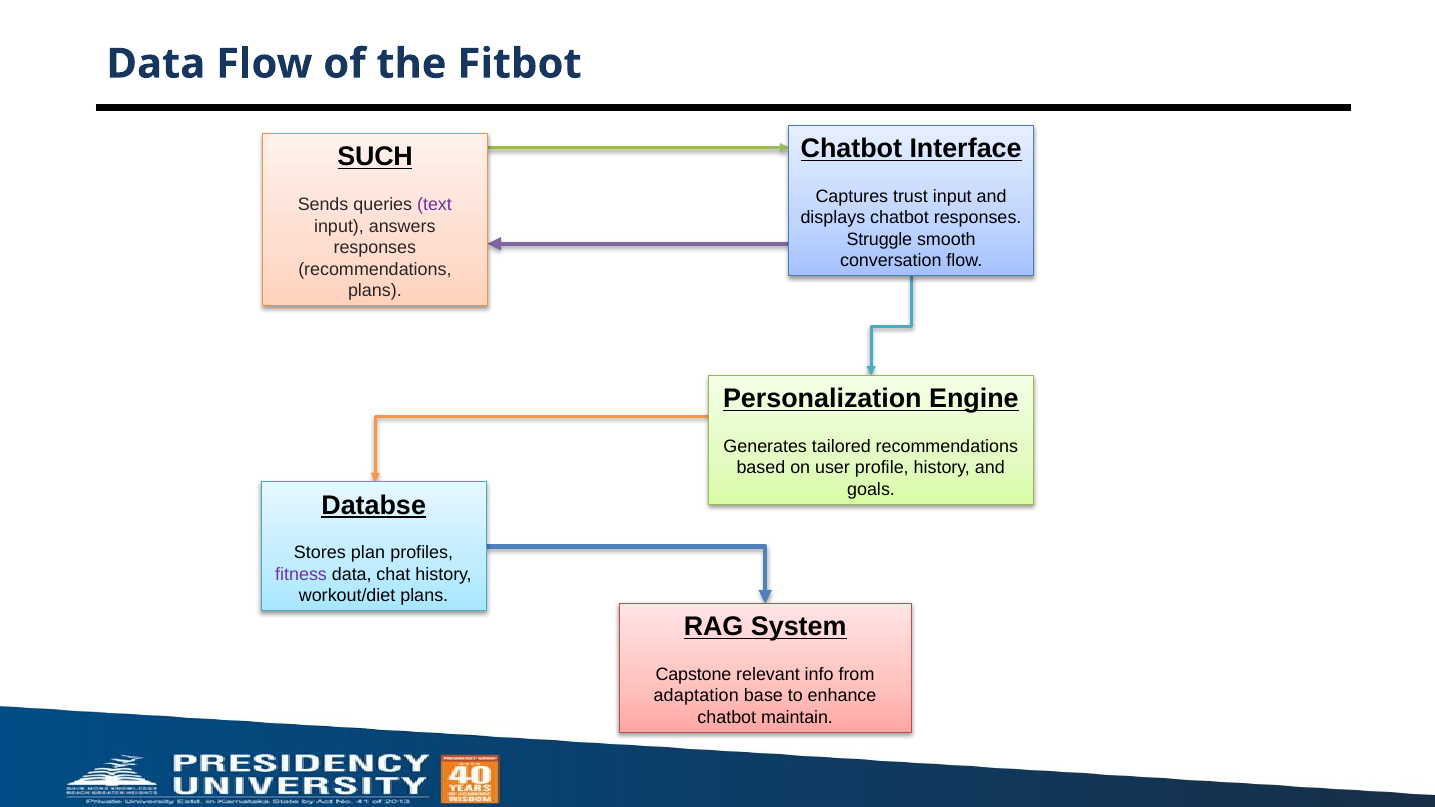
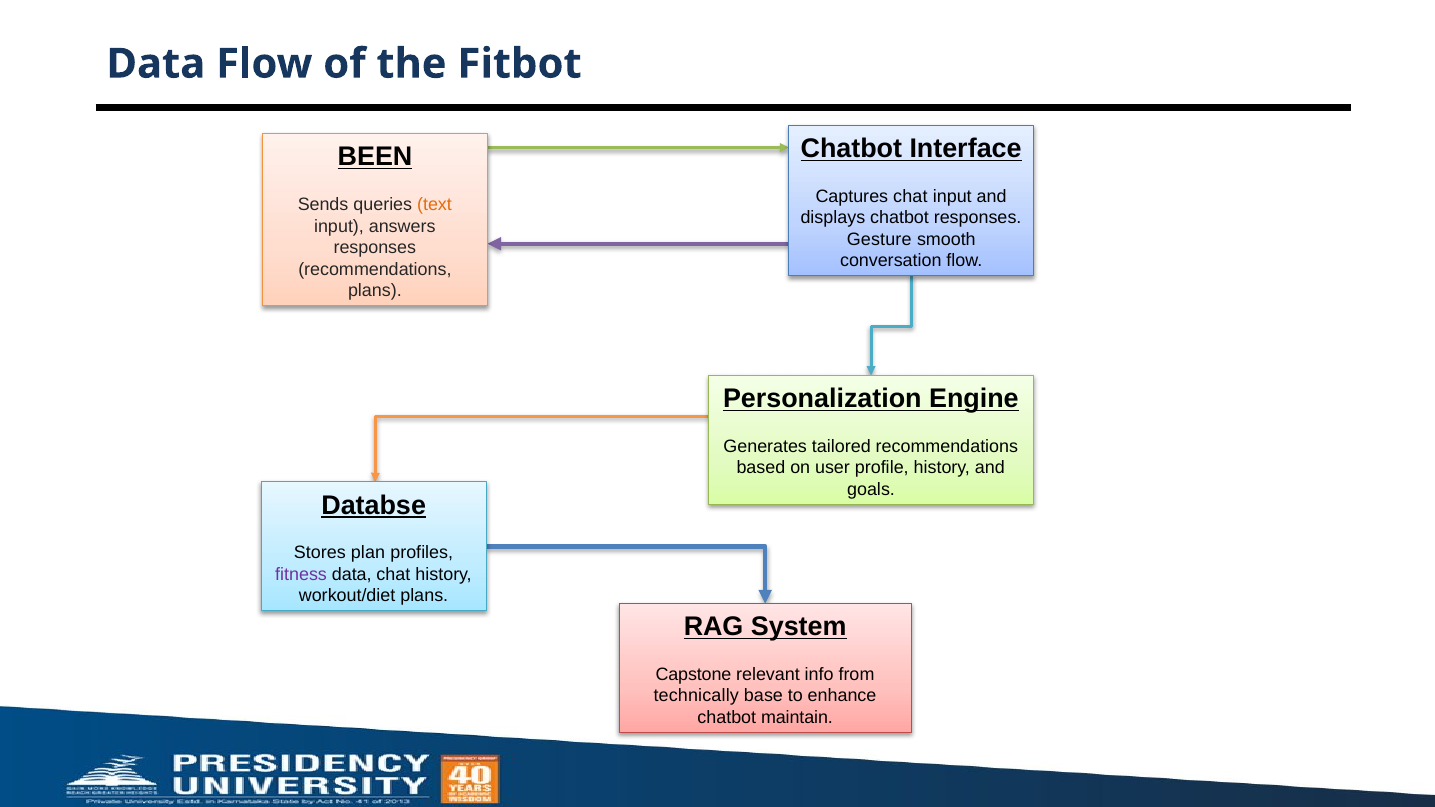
SUCH: SUCH -> BEEN
Captures trust: trust -> chat
text colour: purple -> orange
Struggle: Struggle -> Gesture
adaptation: adaptation -> technically
